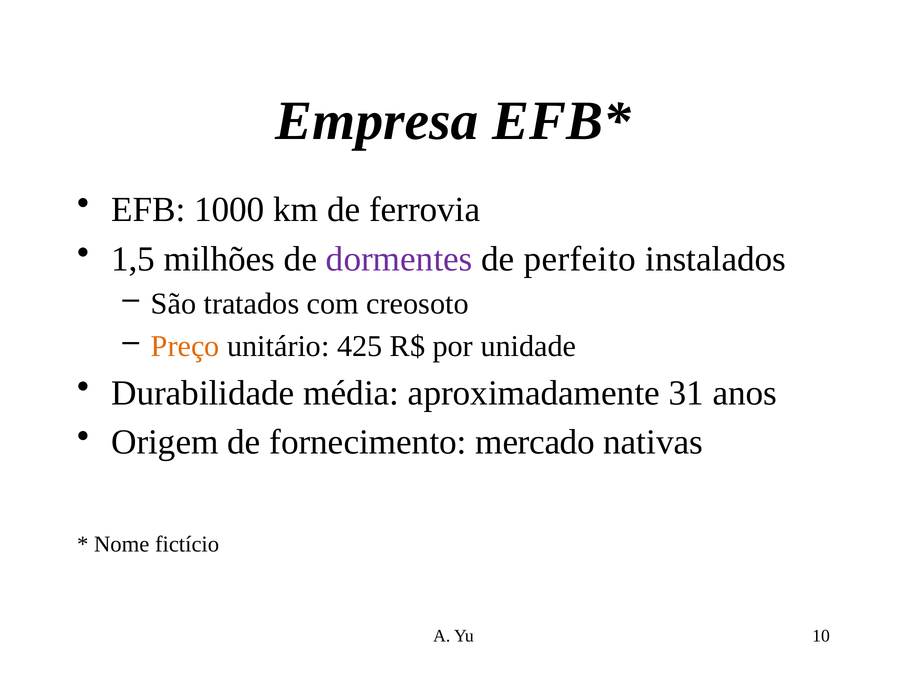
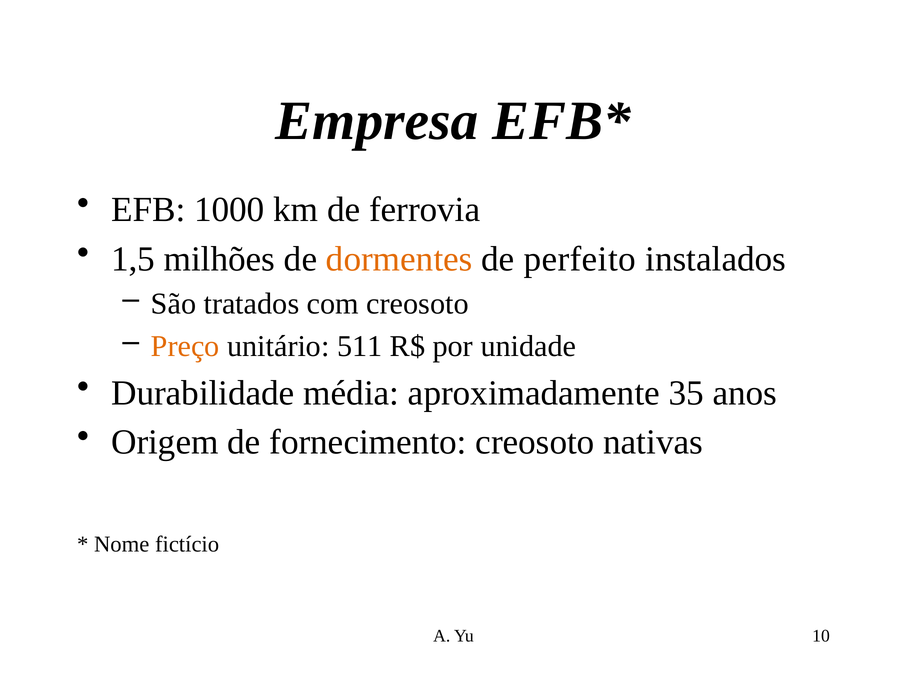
dormentes colour: purple -> orange
425: 425 -> 511
31: 31 -> 35
fornecimento mercado: mercado -> creosoto
